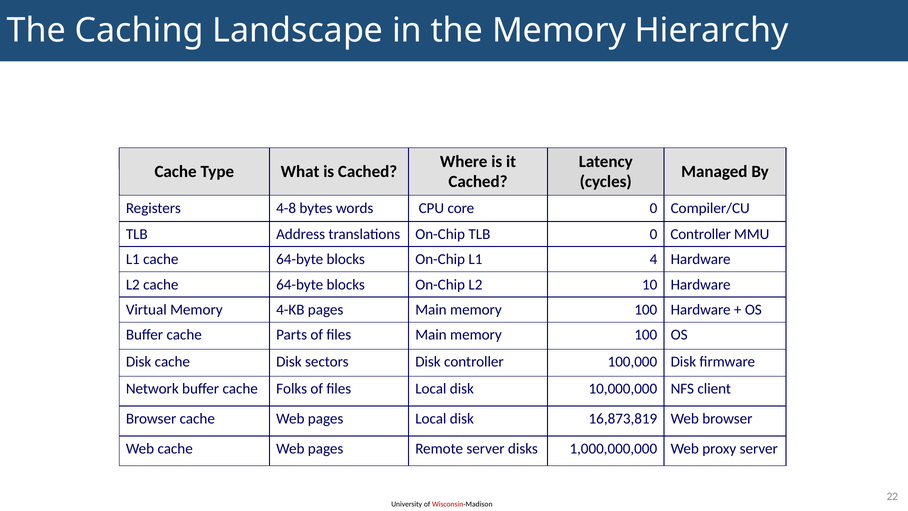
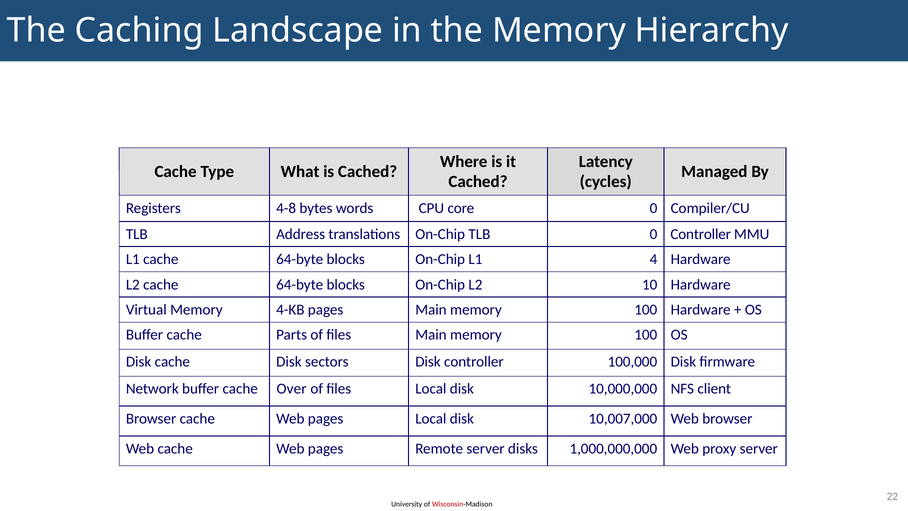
Folks: Folks -> Over
16,873,819: 16,873,819 -> 10,007,000
